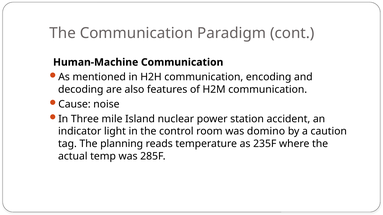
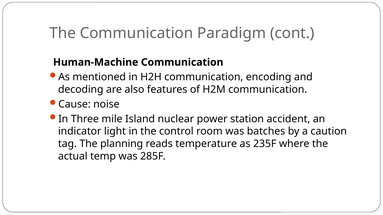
domino: domino -> batches
